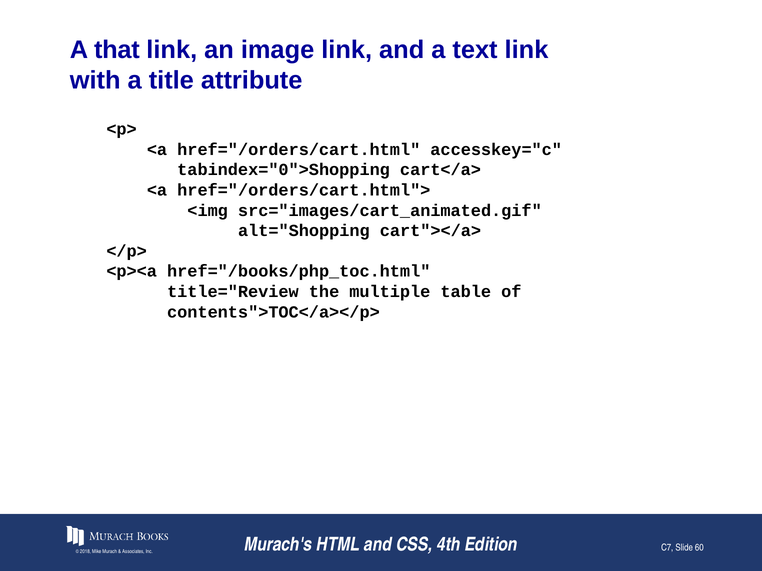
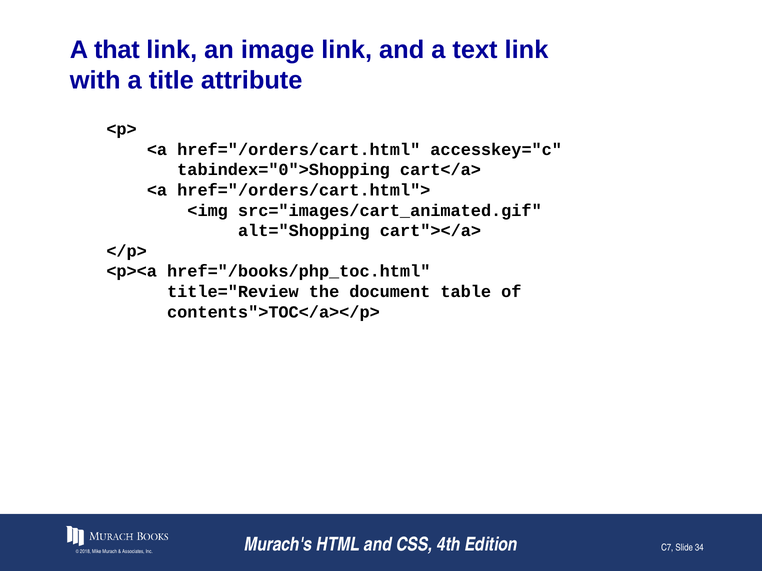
multiple: multiple -> document
60: 60 -> 34
